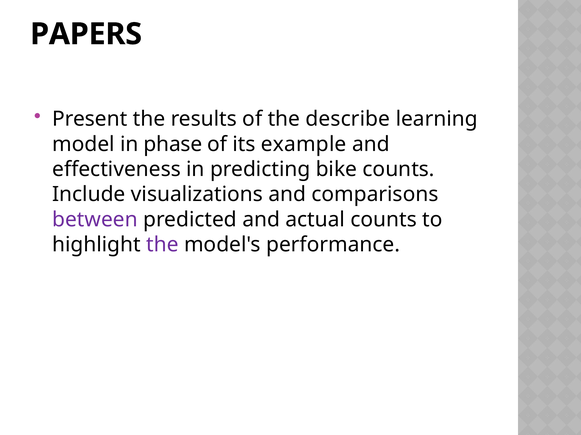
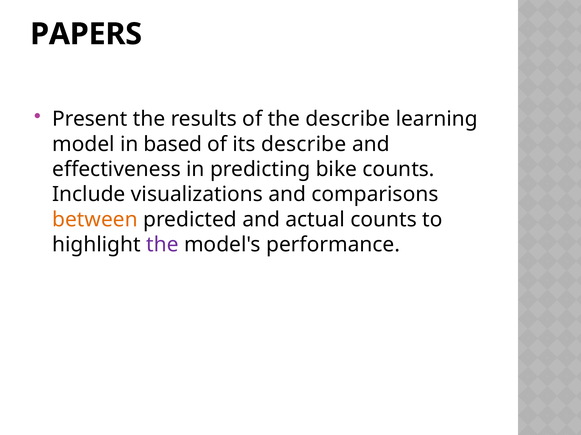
phase: phase -> based
its example: example -> describe
between colour: purple -> orange
